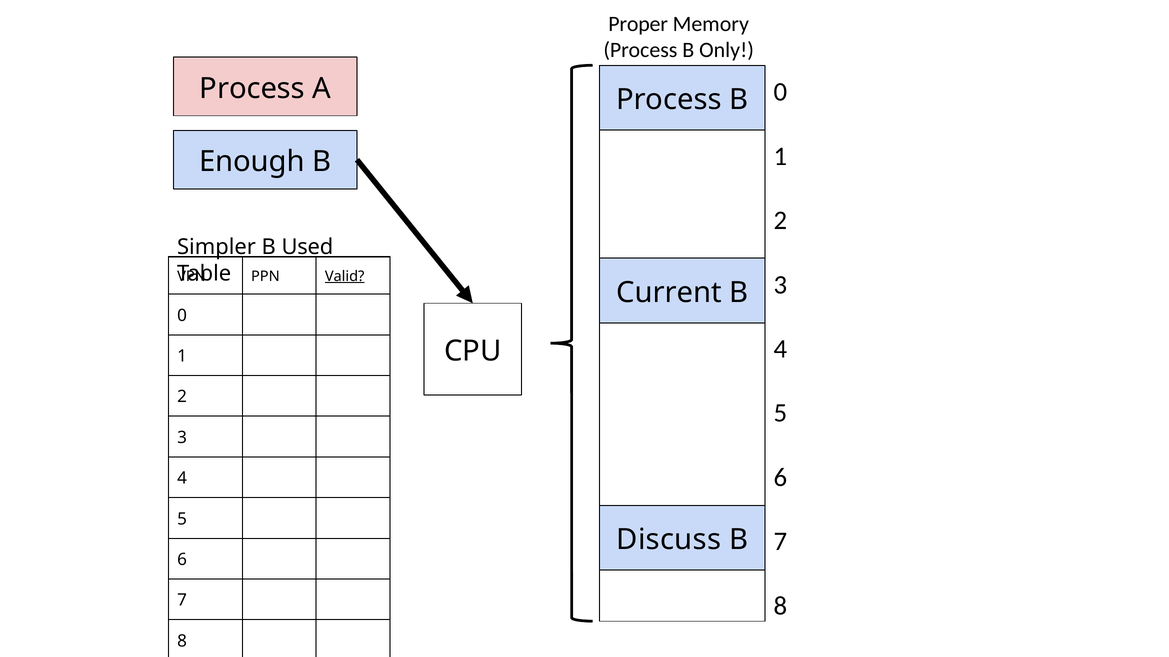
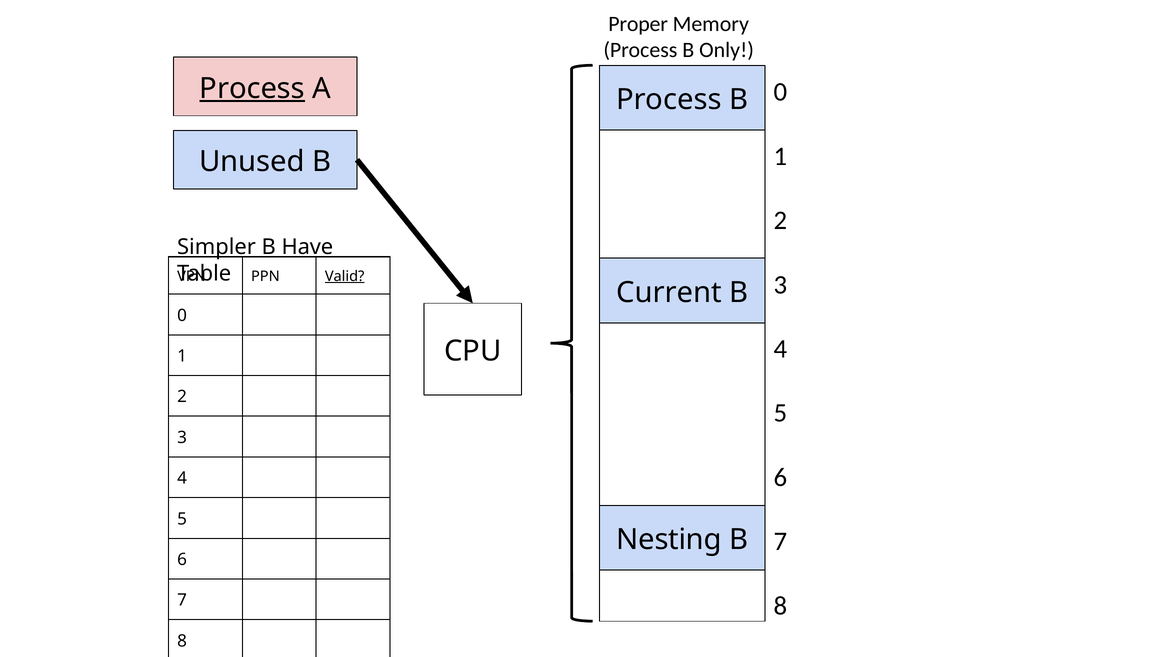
Process at (252, 88) underline: none -> present
Enough: Enough -> Unused
Used: Used -> Have
Discuss: Discuss -> Nesting
